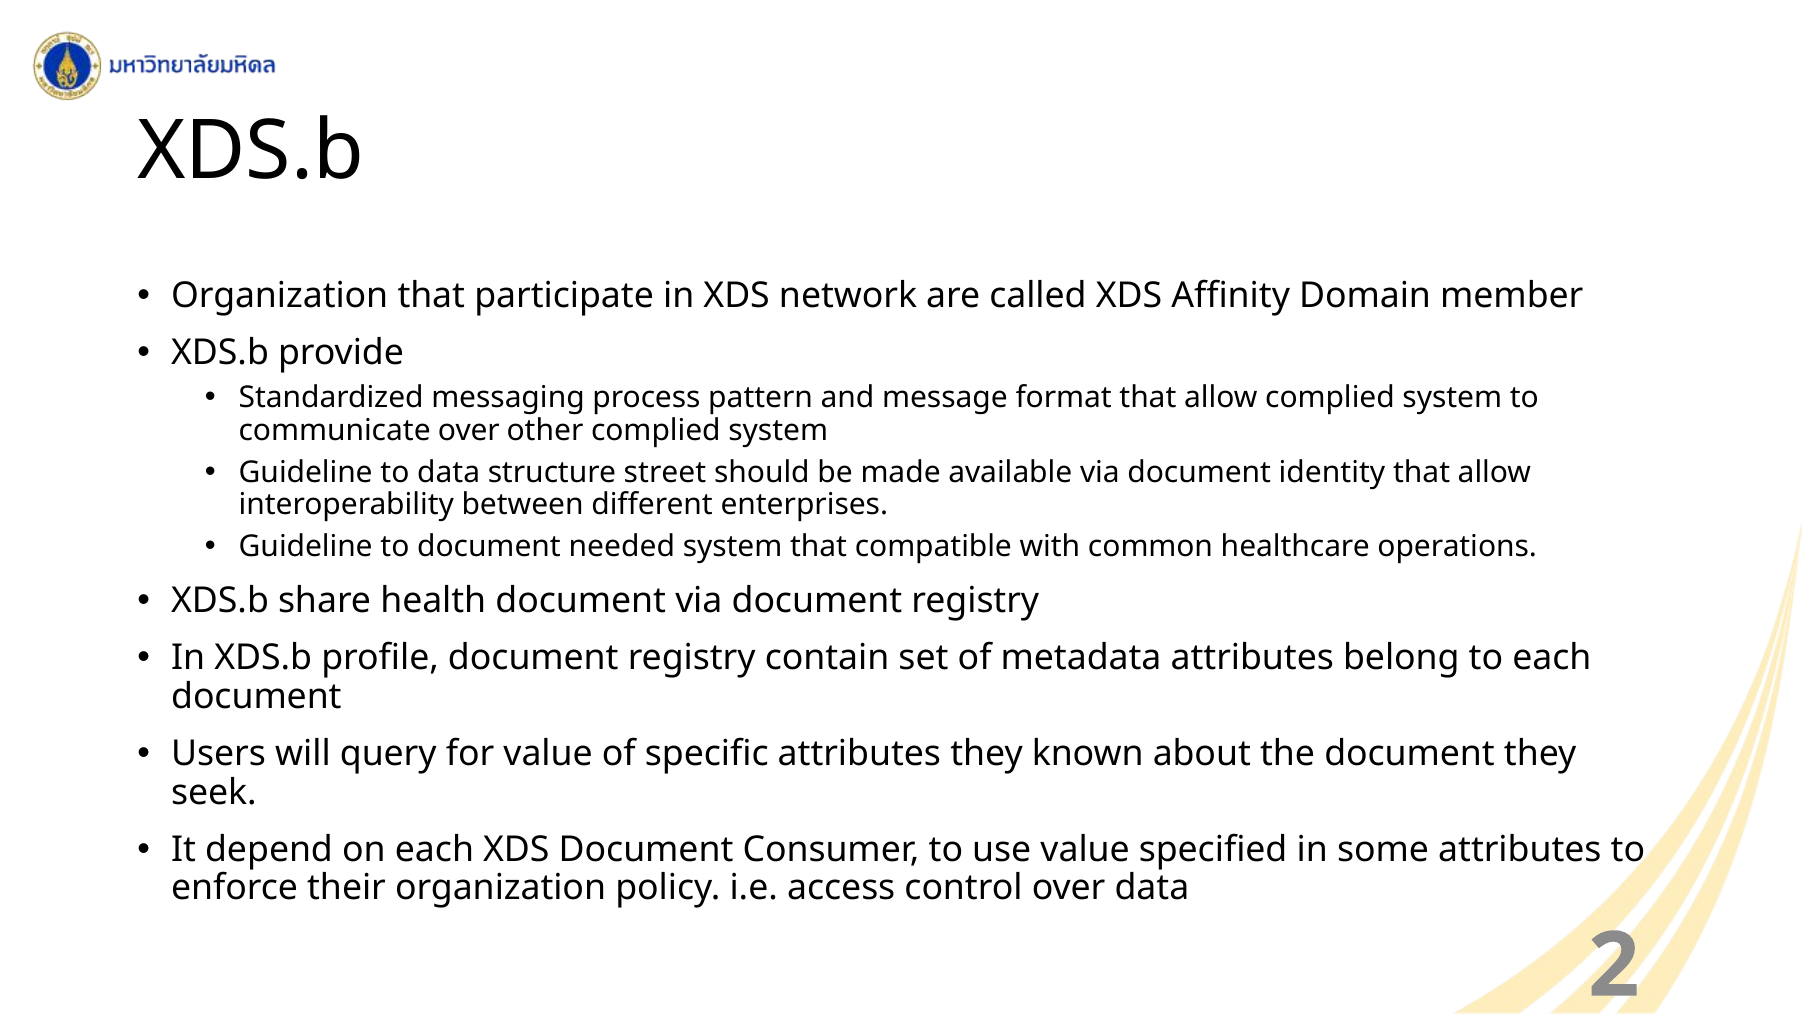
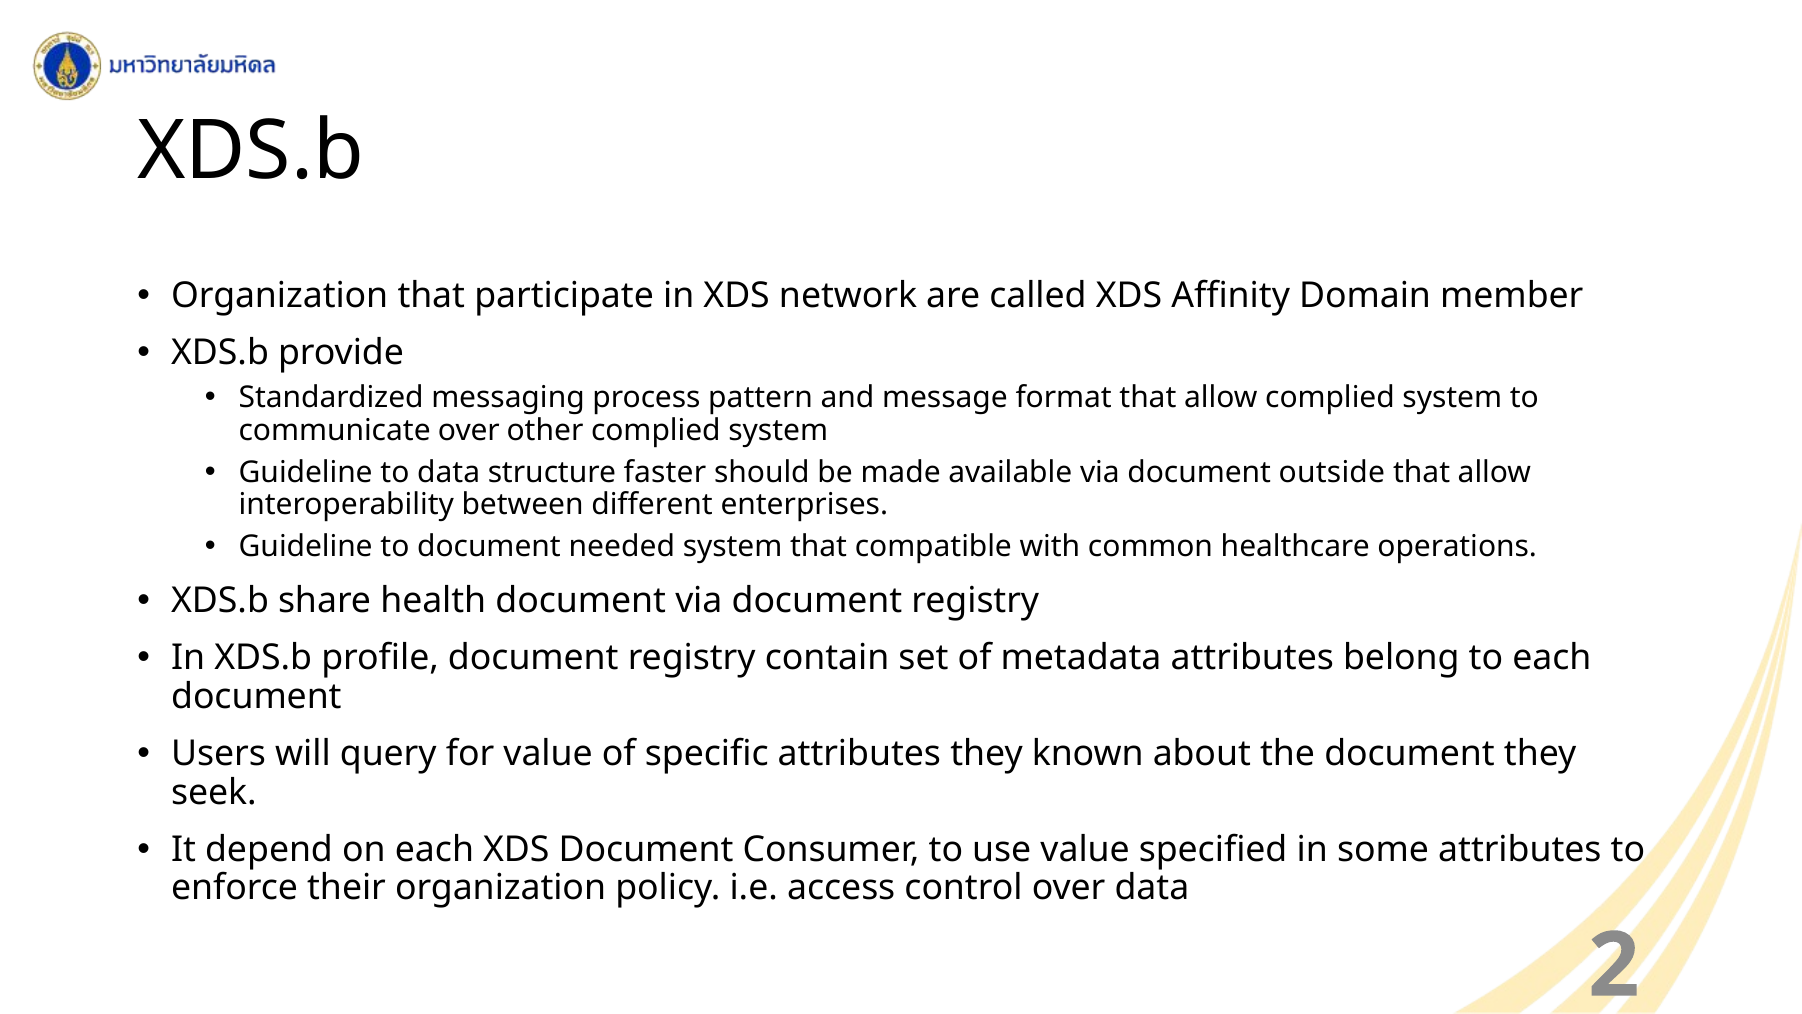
street: street -> faster
identity: identity -> outside
